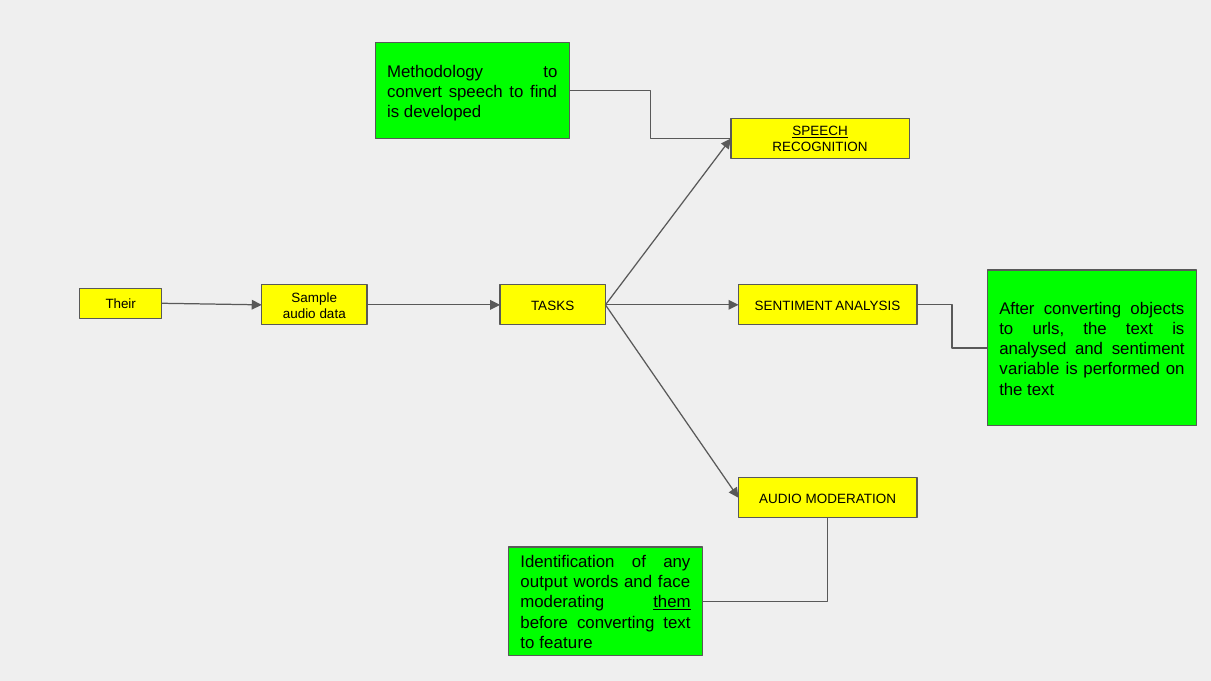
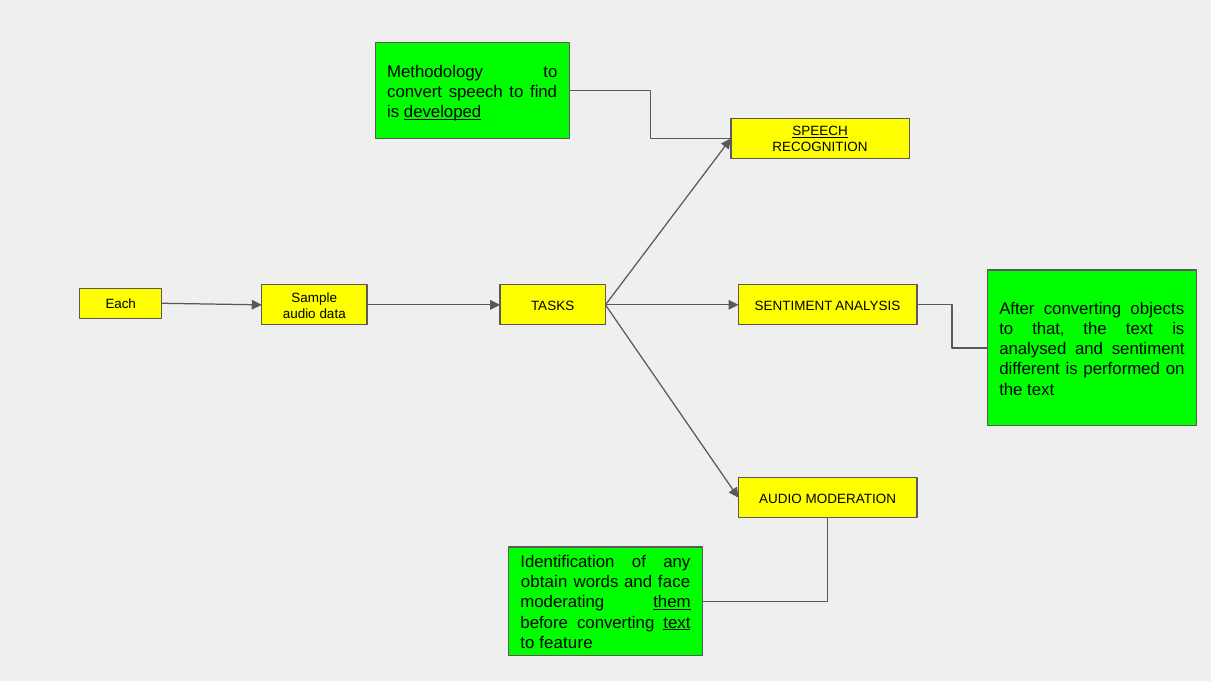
developed underline: none -> present
Their: Their -> Each
urls: urls -> that
variable: variable -> different
output: output -> obtain
text at (677, 623) underline: none -> present
